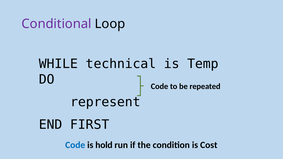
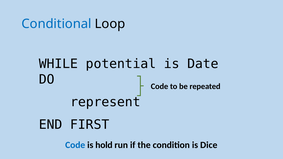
Conditional colour: purple -> blue
technical: technical -> potential
Temp: Temp -> Date
Cost: Cost -> Dice
